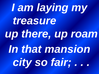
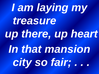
roam: roam -> heart
